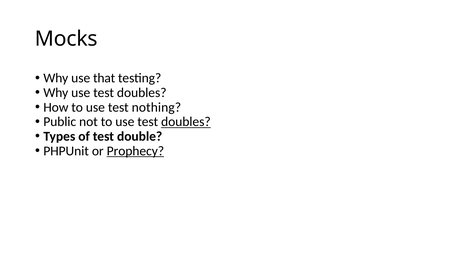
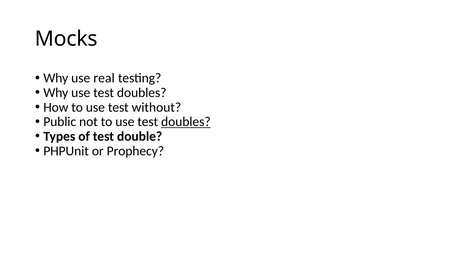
that: that -> real
nothing: nothing -> without
Prophecy underline: present -> none
